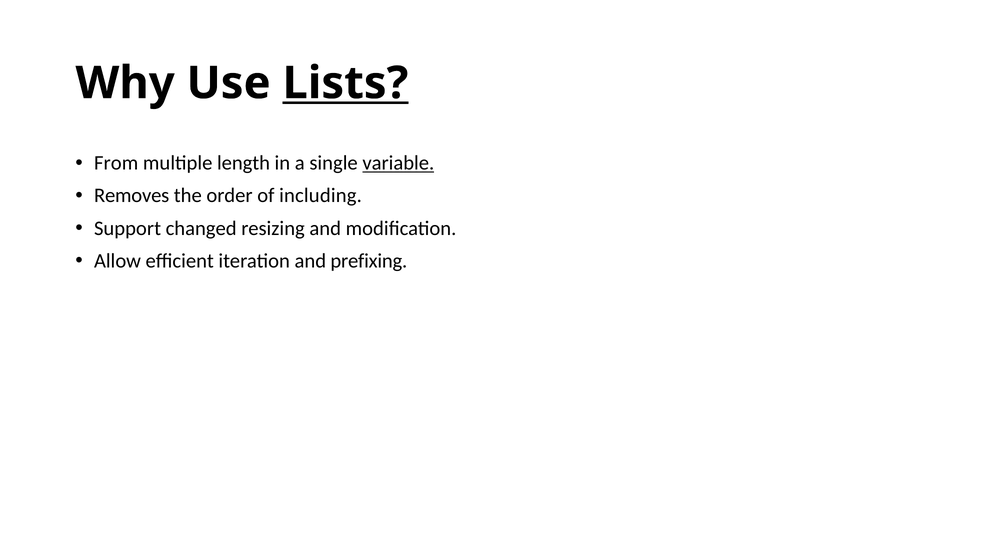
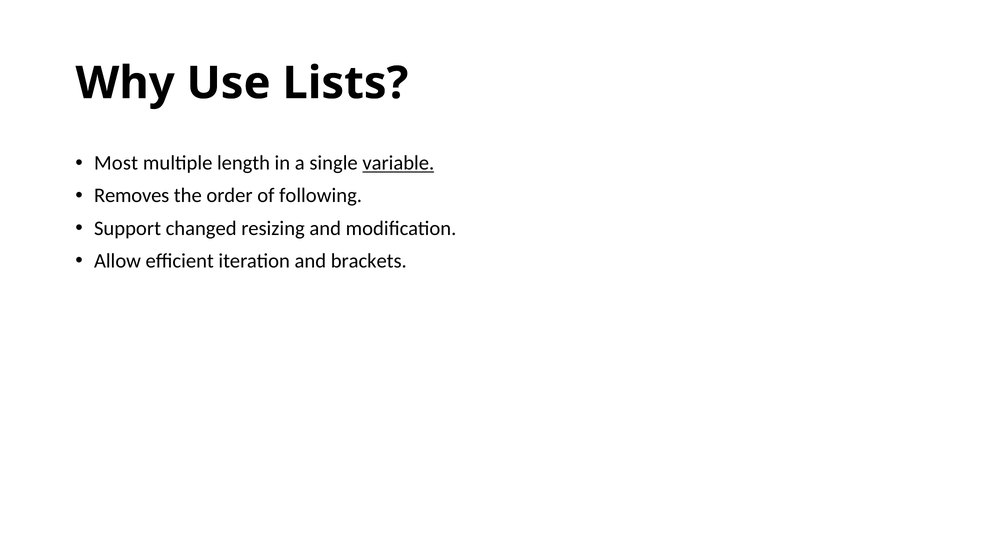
Lists underline: present -> none
From: From -> Most
including: including -> following
prefixing: prefixing -> brackets
